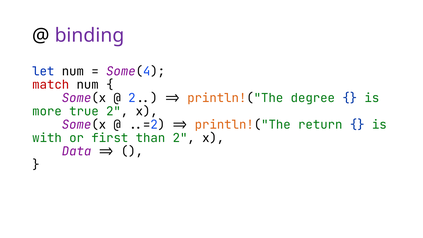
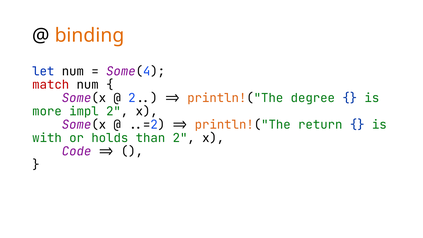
binding colour: purple -> orange
true: true -> impl
first: first -> holds
Data: Data -> Code
